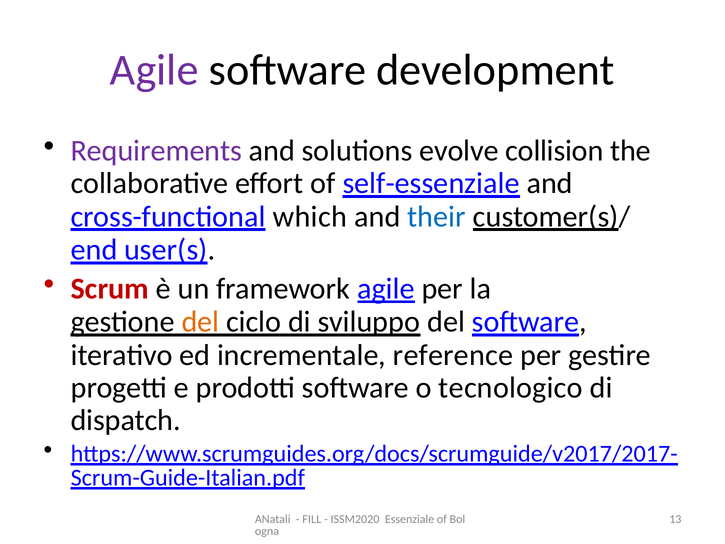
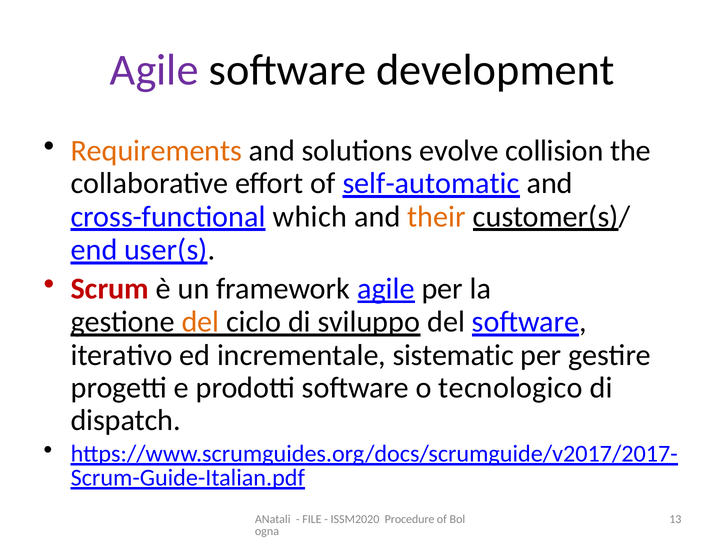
Requirements colour: purple -> orange
self-essenziale: self-essenziale -> self-automatic
their colour: blue -> orange
reference: reference -> sistematic
FILL: FILL -> FILE
Essenziale: Essenziale -> Procedure
